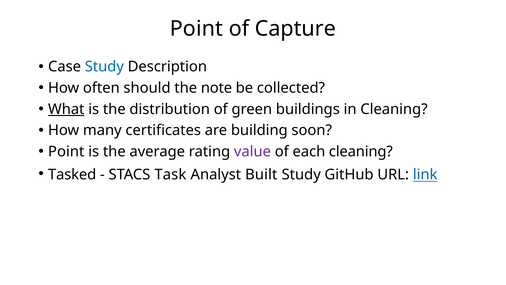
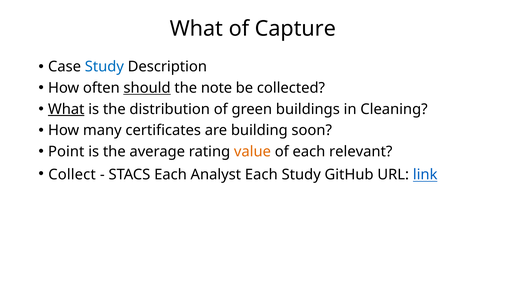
Point at (196, 29): Point -> What
should underline: none -> present
value colour: purple -> orange
each cleaning: cleaning -> relevant
Tasked: Tasked -> Collect
STACS Task: Task -> Each
Analyst Built: Built -> Each
